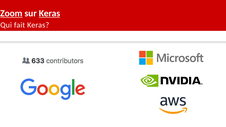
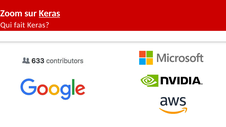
Zoom underline: present -> none
